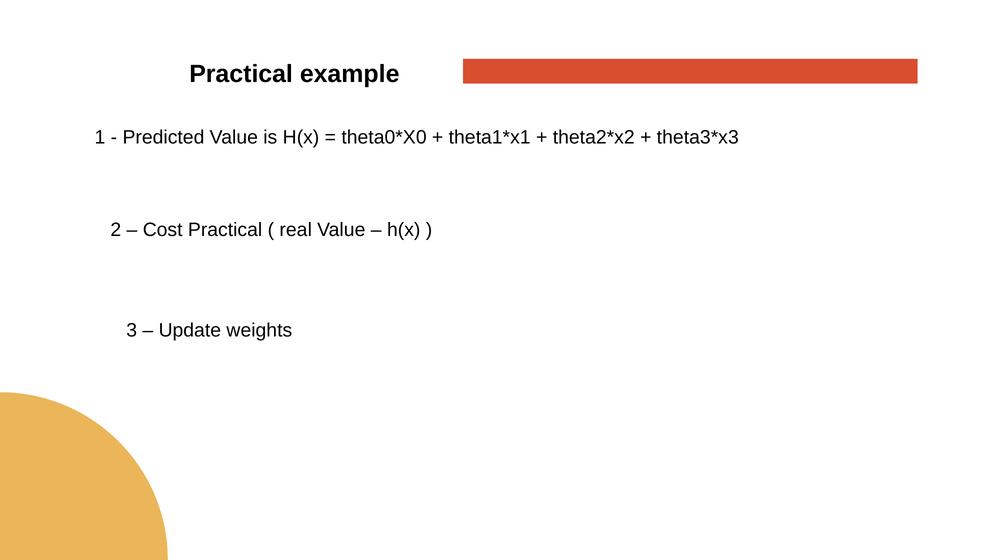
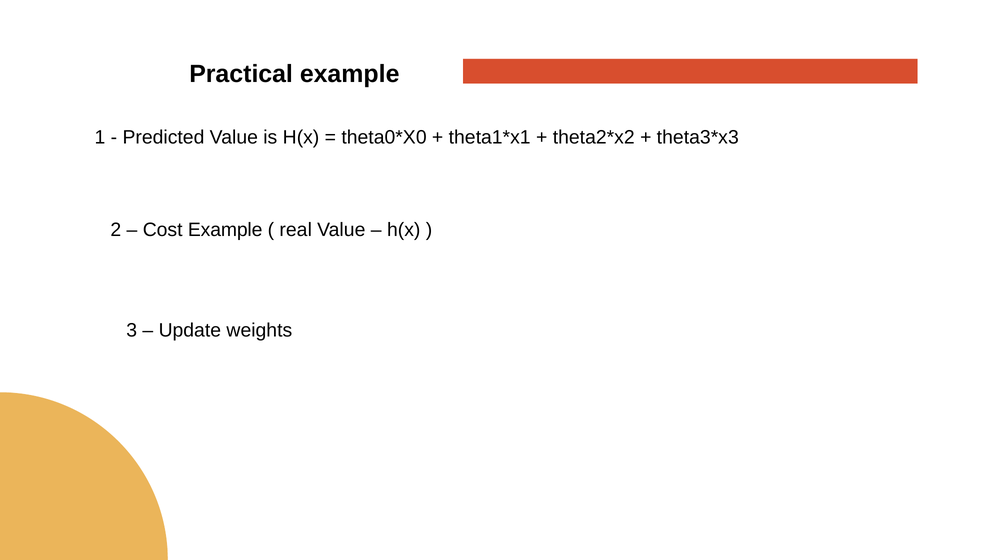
Cost Practical: Practical -> Example
